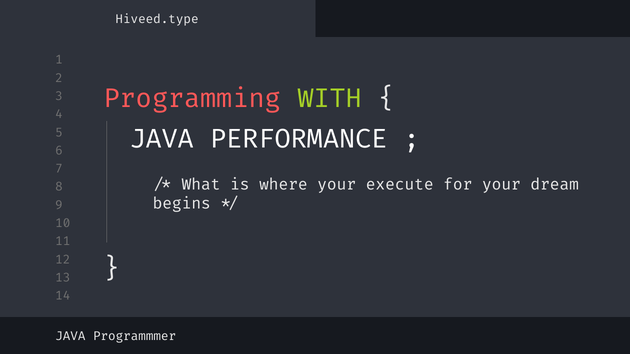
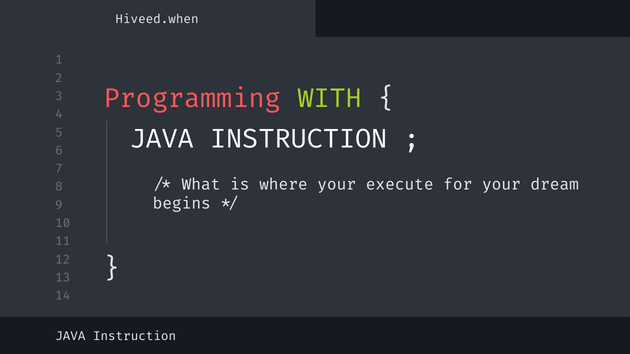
Hiveed.type: Hiveed.type -> Hiveed.when
PERFORMANCE at (299, 139): PERFORMANCE -> INSTRUCTION
Programmmer at (135, 337): Programmmer -> Instruction
